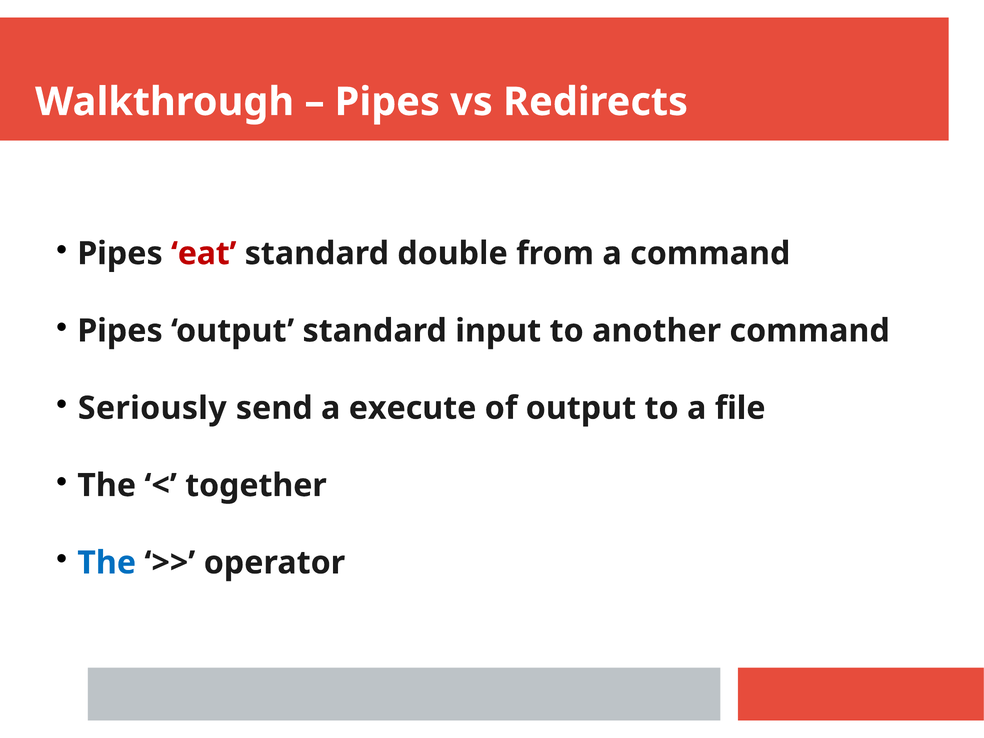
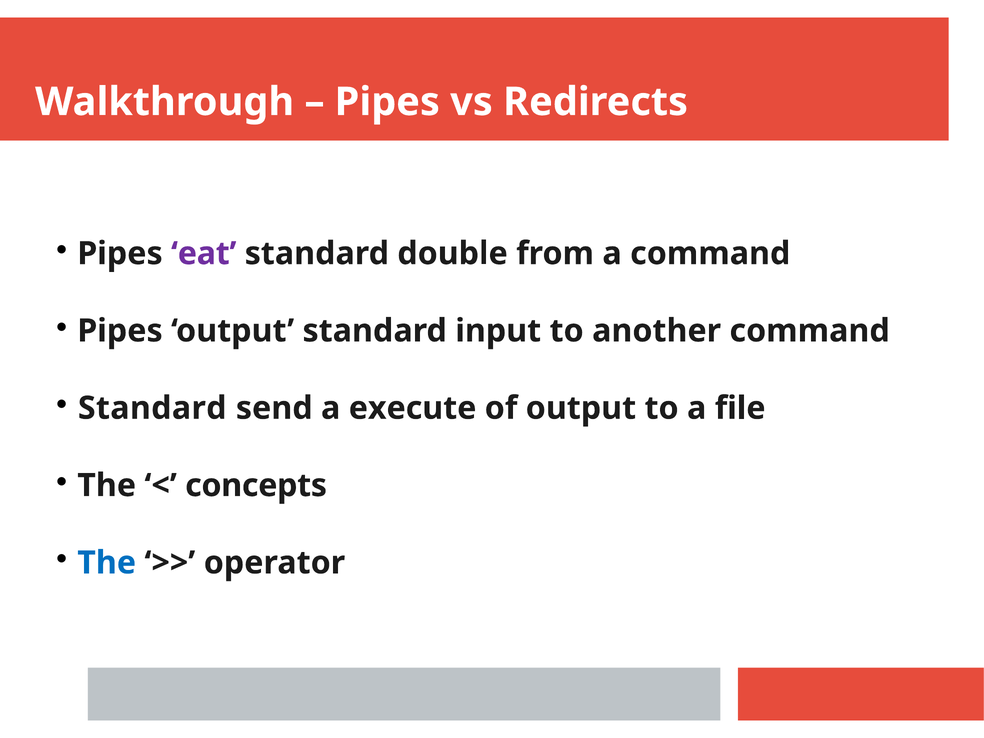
eat colour: red -> purple
Seriously at (152, 408): Seriously -> Standard
together: together -> concepts
